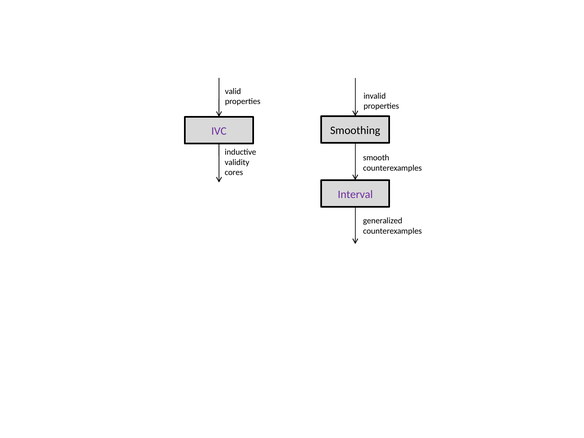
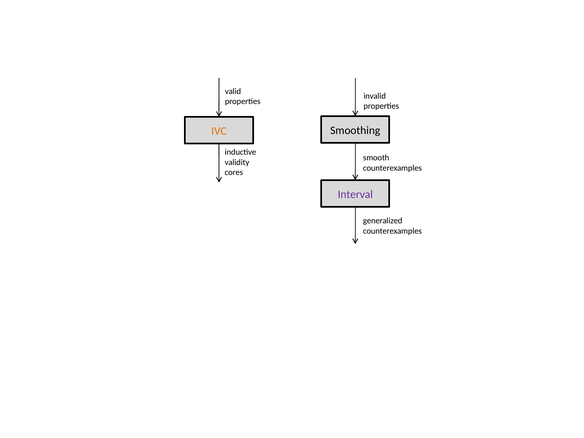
IVC colour: purple -> orange
